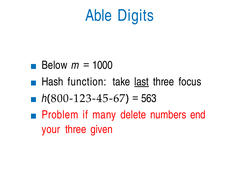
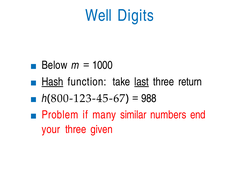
Able: Able -> Well
Hash underline: none -> present
focus: focus -> return
563: 563 -> 988
delete: delete -> similar
